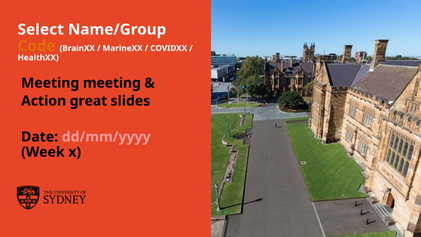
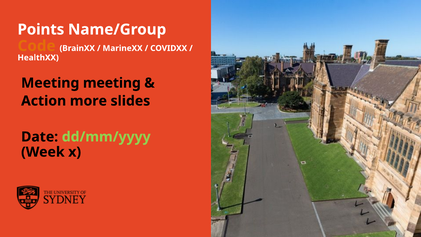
Select: Select -> Points
great: great -> more
dd/mm/yyyy colour: pink -> light green
